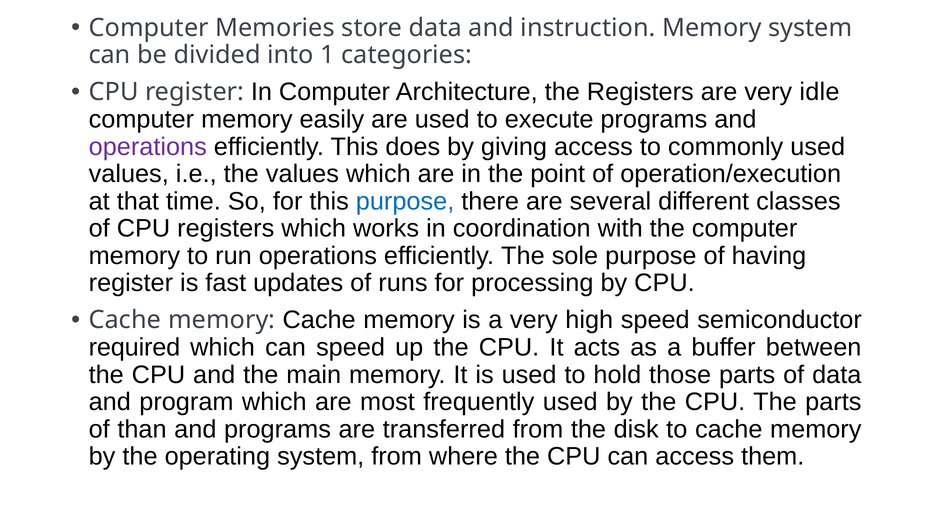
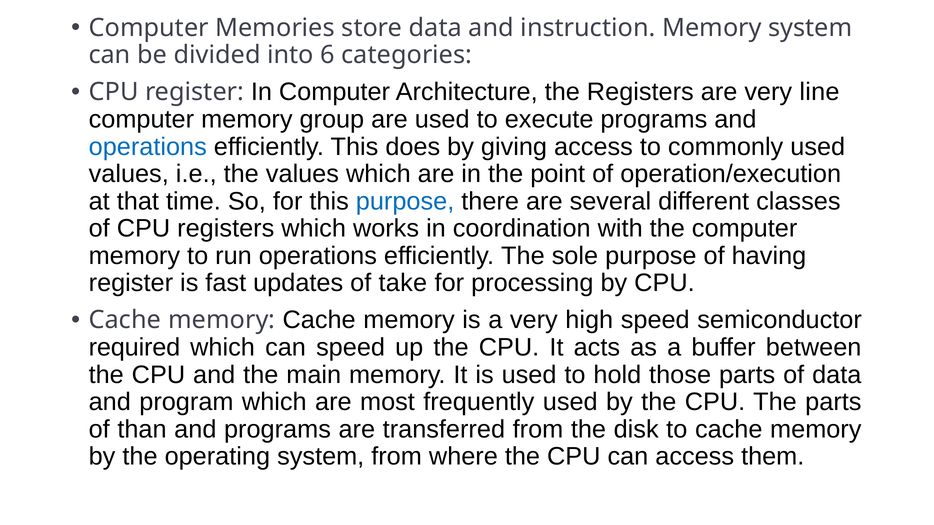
1: 1 -> 6
idle: idle -> line
easily: easily -> group
operations at (148, 147) colour: purple -> blue
runs: runs -> take
